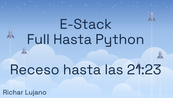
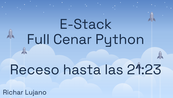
Full Hasta: Hasta -> Cenar
